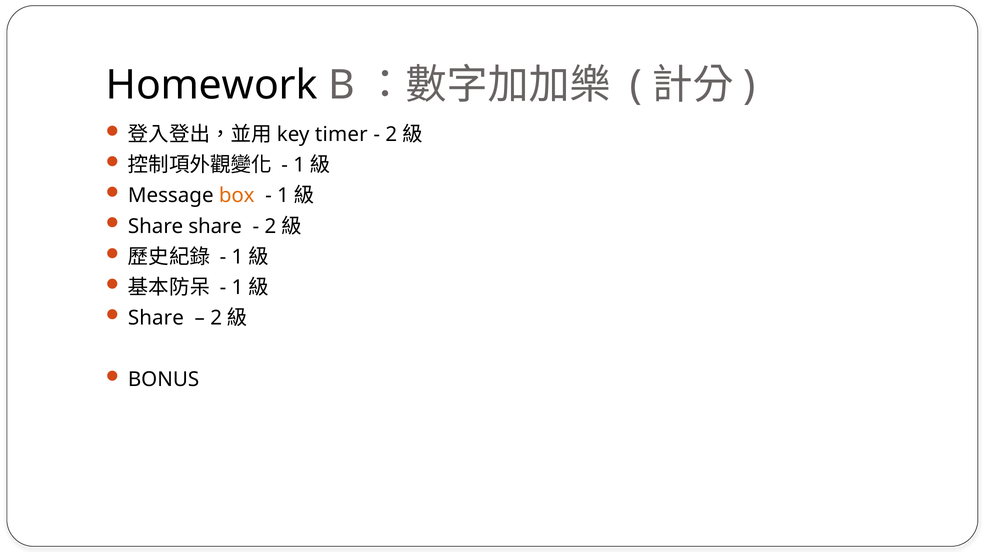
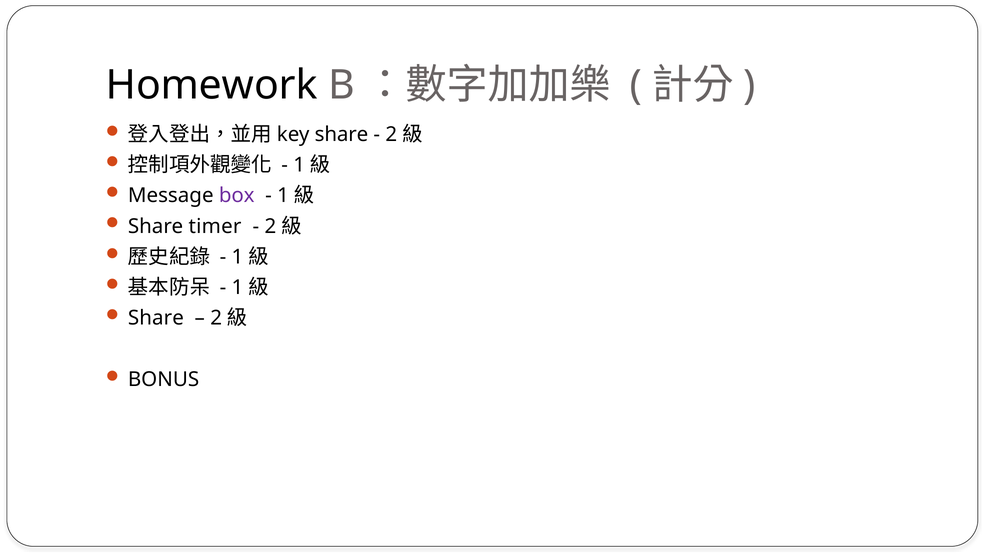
timer at (341, 134): timer -> share
box colour: orange -> purple
Share share: share -> timer
